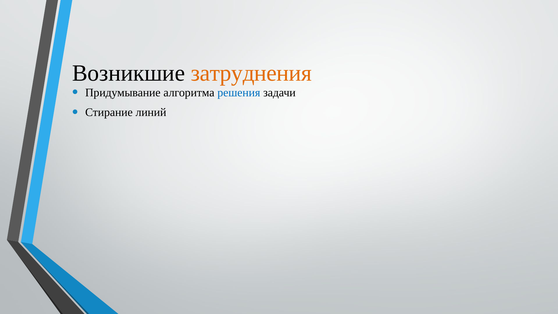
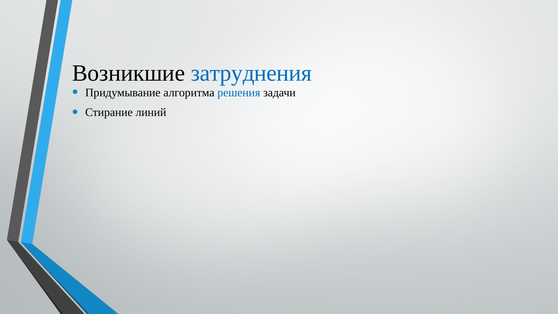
затруднения colour: orange -> blue
